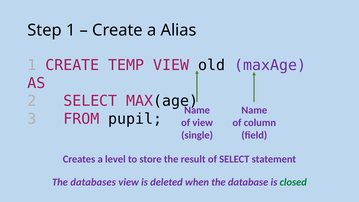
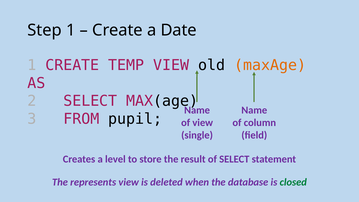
Alias: Alias -> Date
maxAge colour: purple -> orange
databases: databases -> represents
